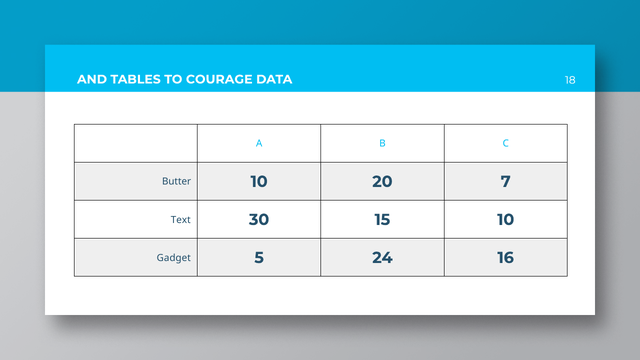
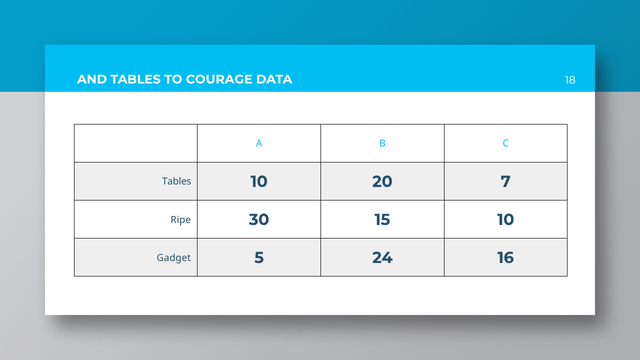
Butter at (177, 182): Butter -> Tables
Text: Text -> Ripe
